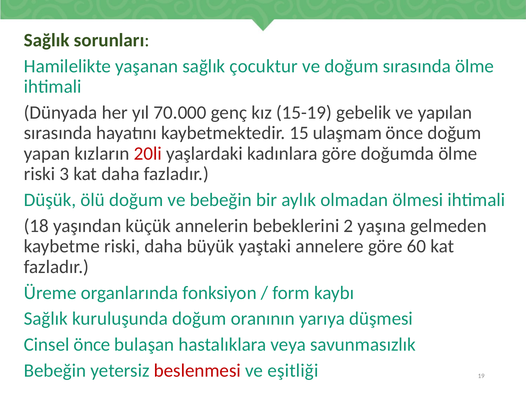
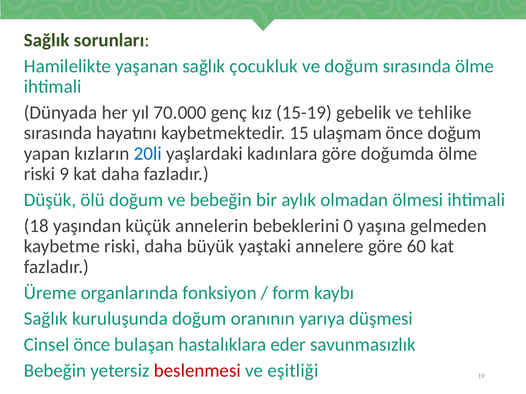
çocuktur: çocuktur -> çocukluk
yapılan: yapılan -> tehlike
20li colour: red -> blue
3: 3 -> 9
2: 2 -> 0
veya: veya -> eder
